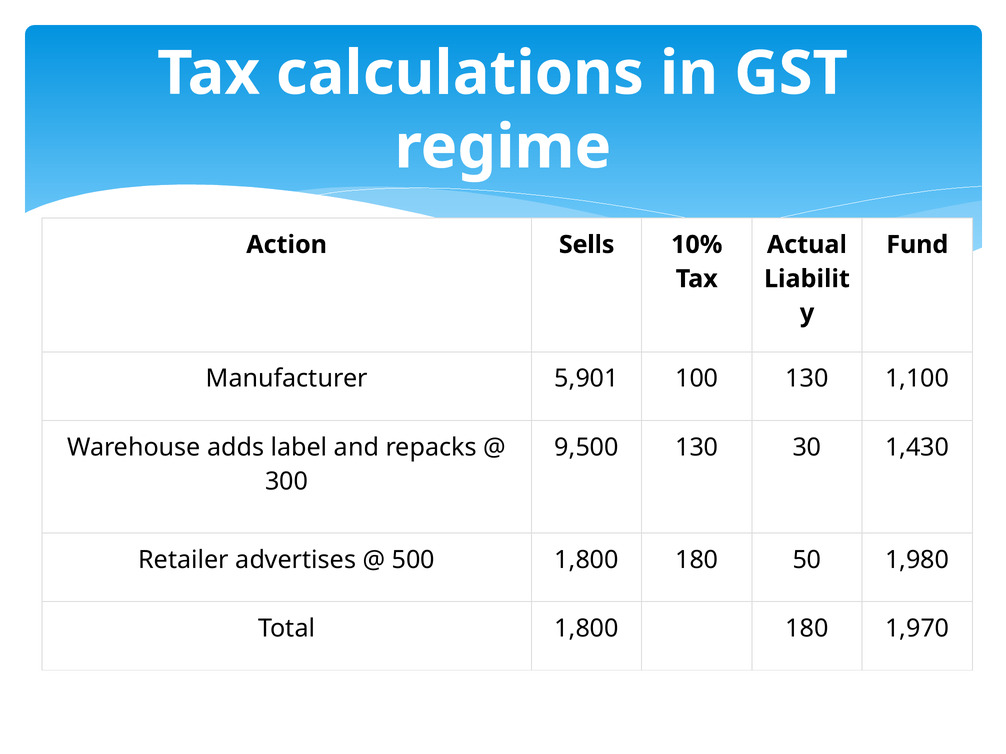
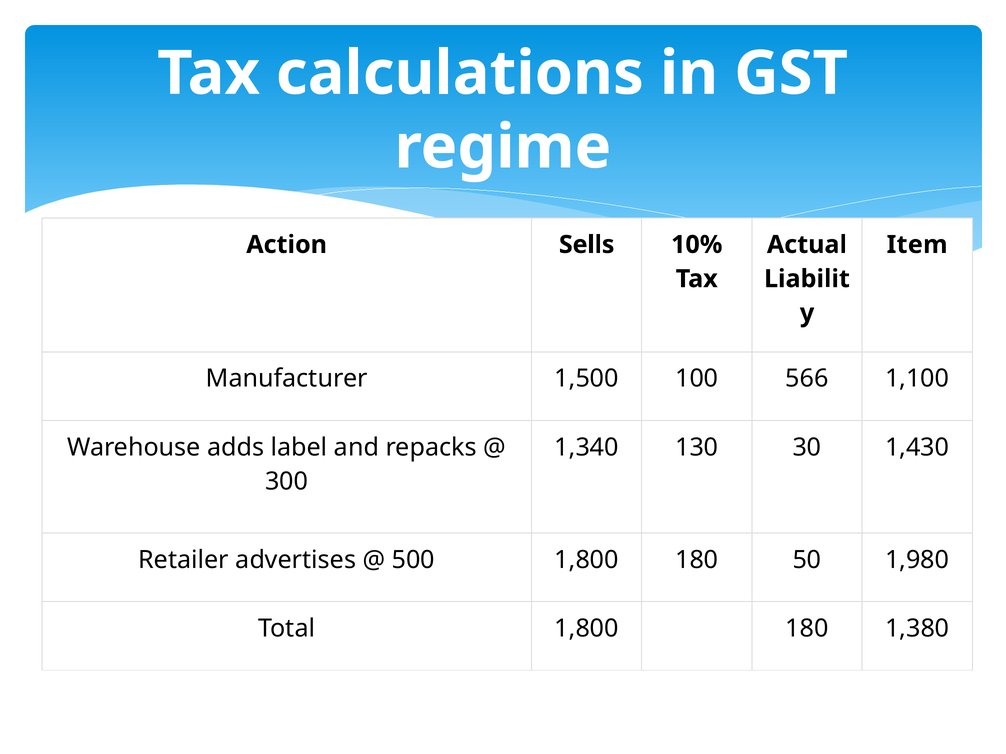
Fund: Fund -> Item
5,901: 5,901 -> 1,500
100 130: 130 -> 566
9,500: 9,500 -> 1,340
1,970: 1,970 -> 1,380
